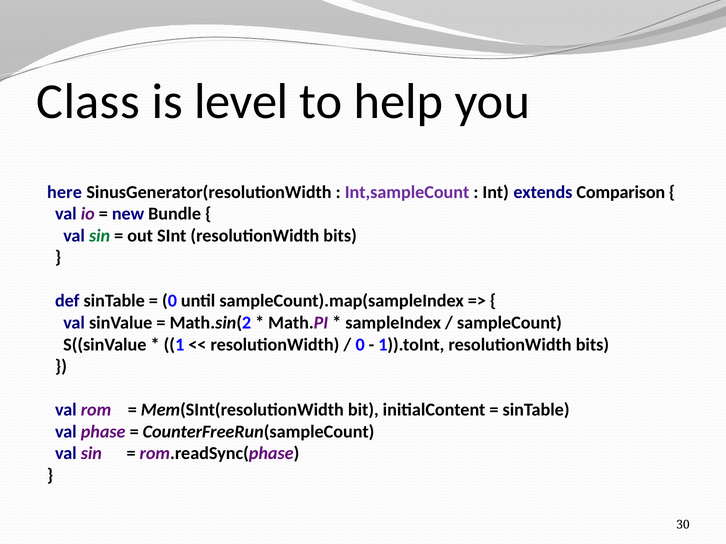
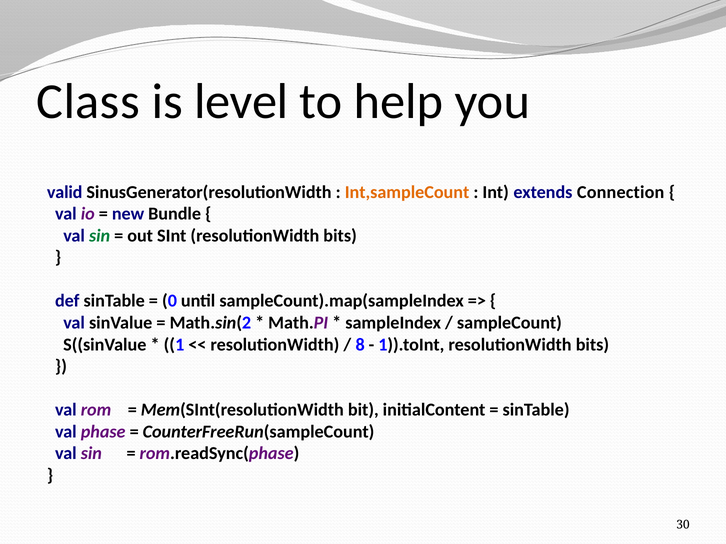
here: here -> valid
Int,sampleCount colour: purple -> orange
Comparison: Comparison -> Connection
0 at (360, 345): 0 -> 8
